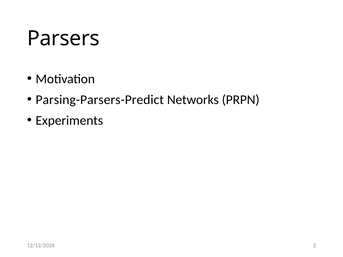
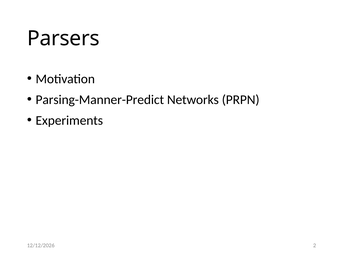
Parsing-Parsers-Predict: Parsing-Parsers-Predict -> Parsing-Manner-Predict
